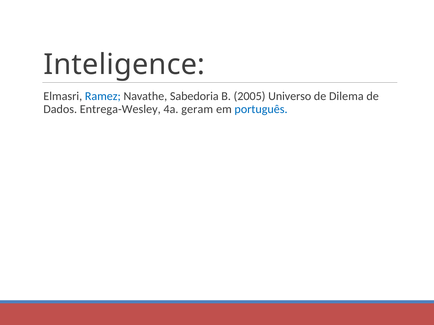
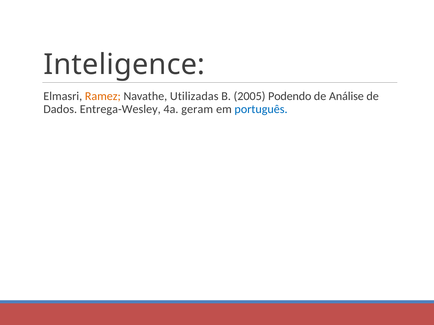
Ramez colour: blue -> orange
Sabedoria: Sabedoria -> Utilizadas
Universo: Universo -> Podendo
Dilema: Dilema -> Análise
